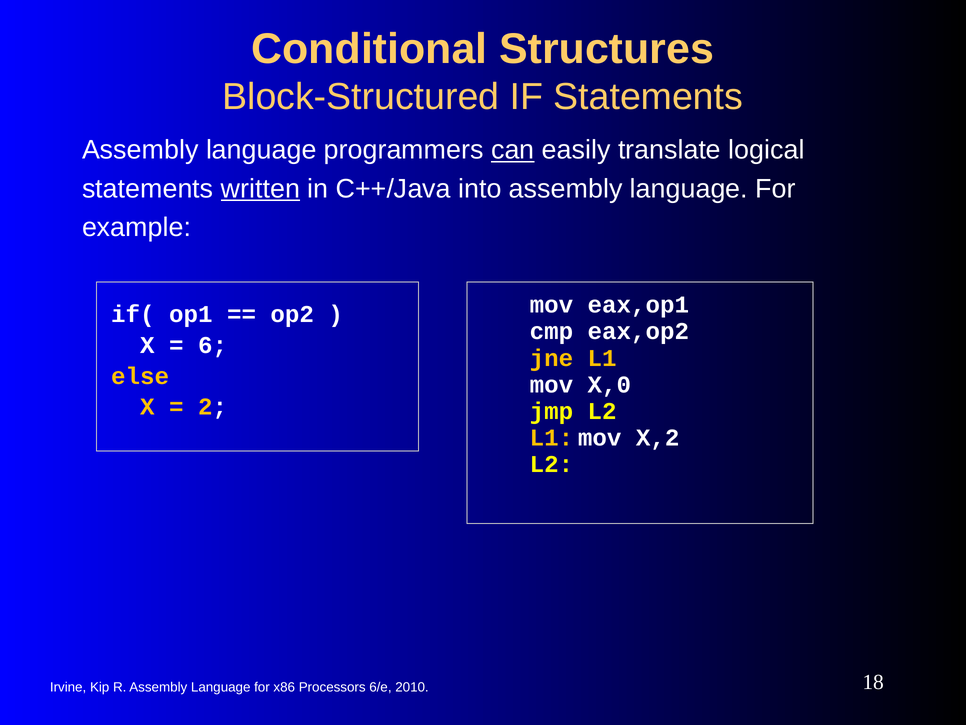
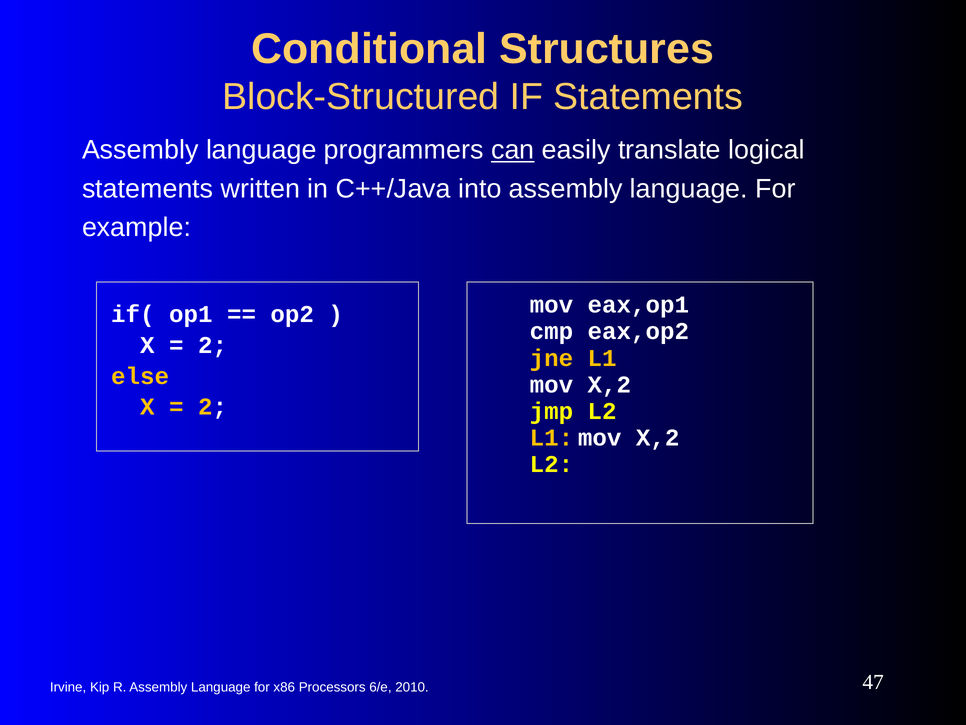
written underline: present -> none
6 at (213, 345): 6 -> 2
mov X,0: X,0 -> X,2
18: 18 -> 47
